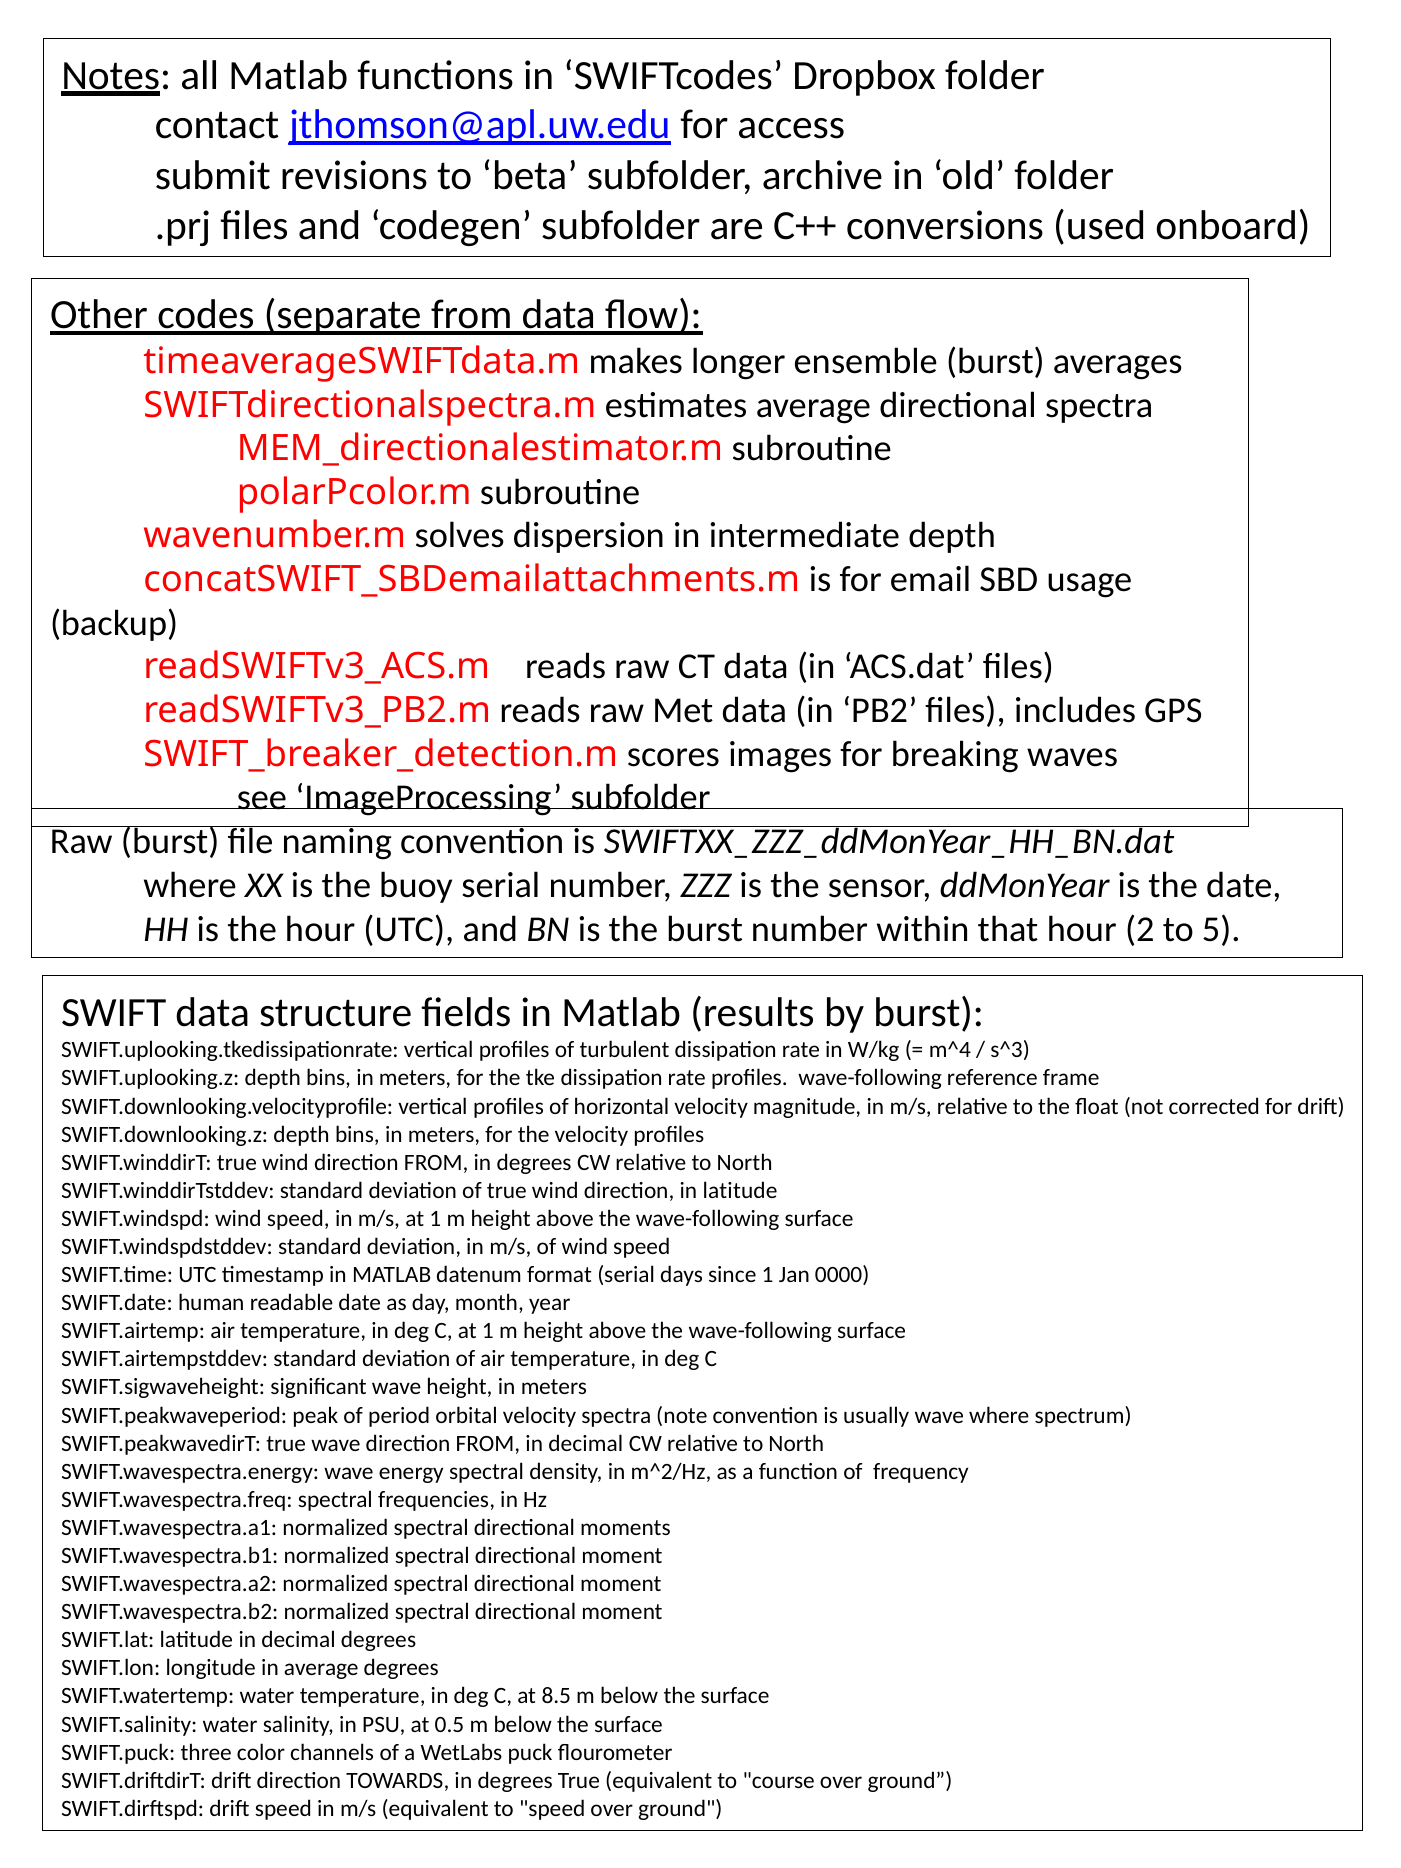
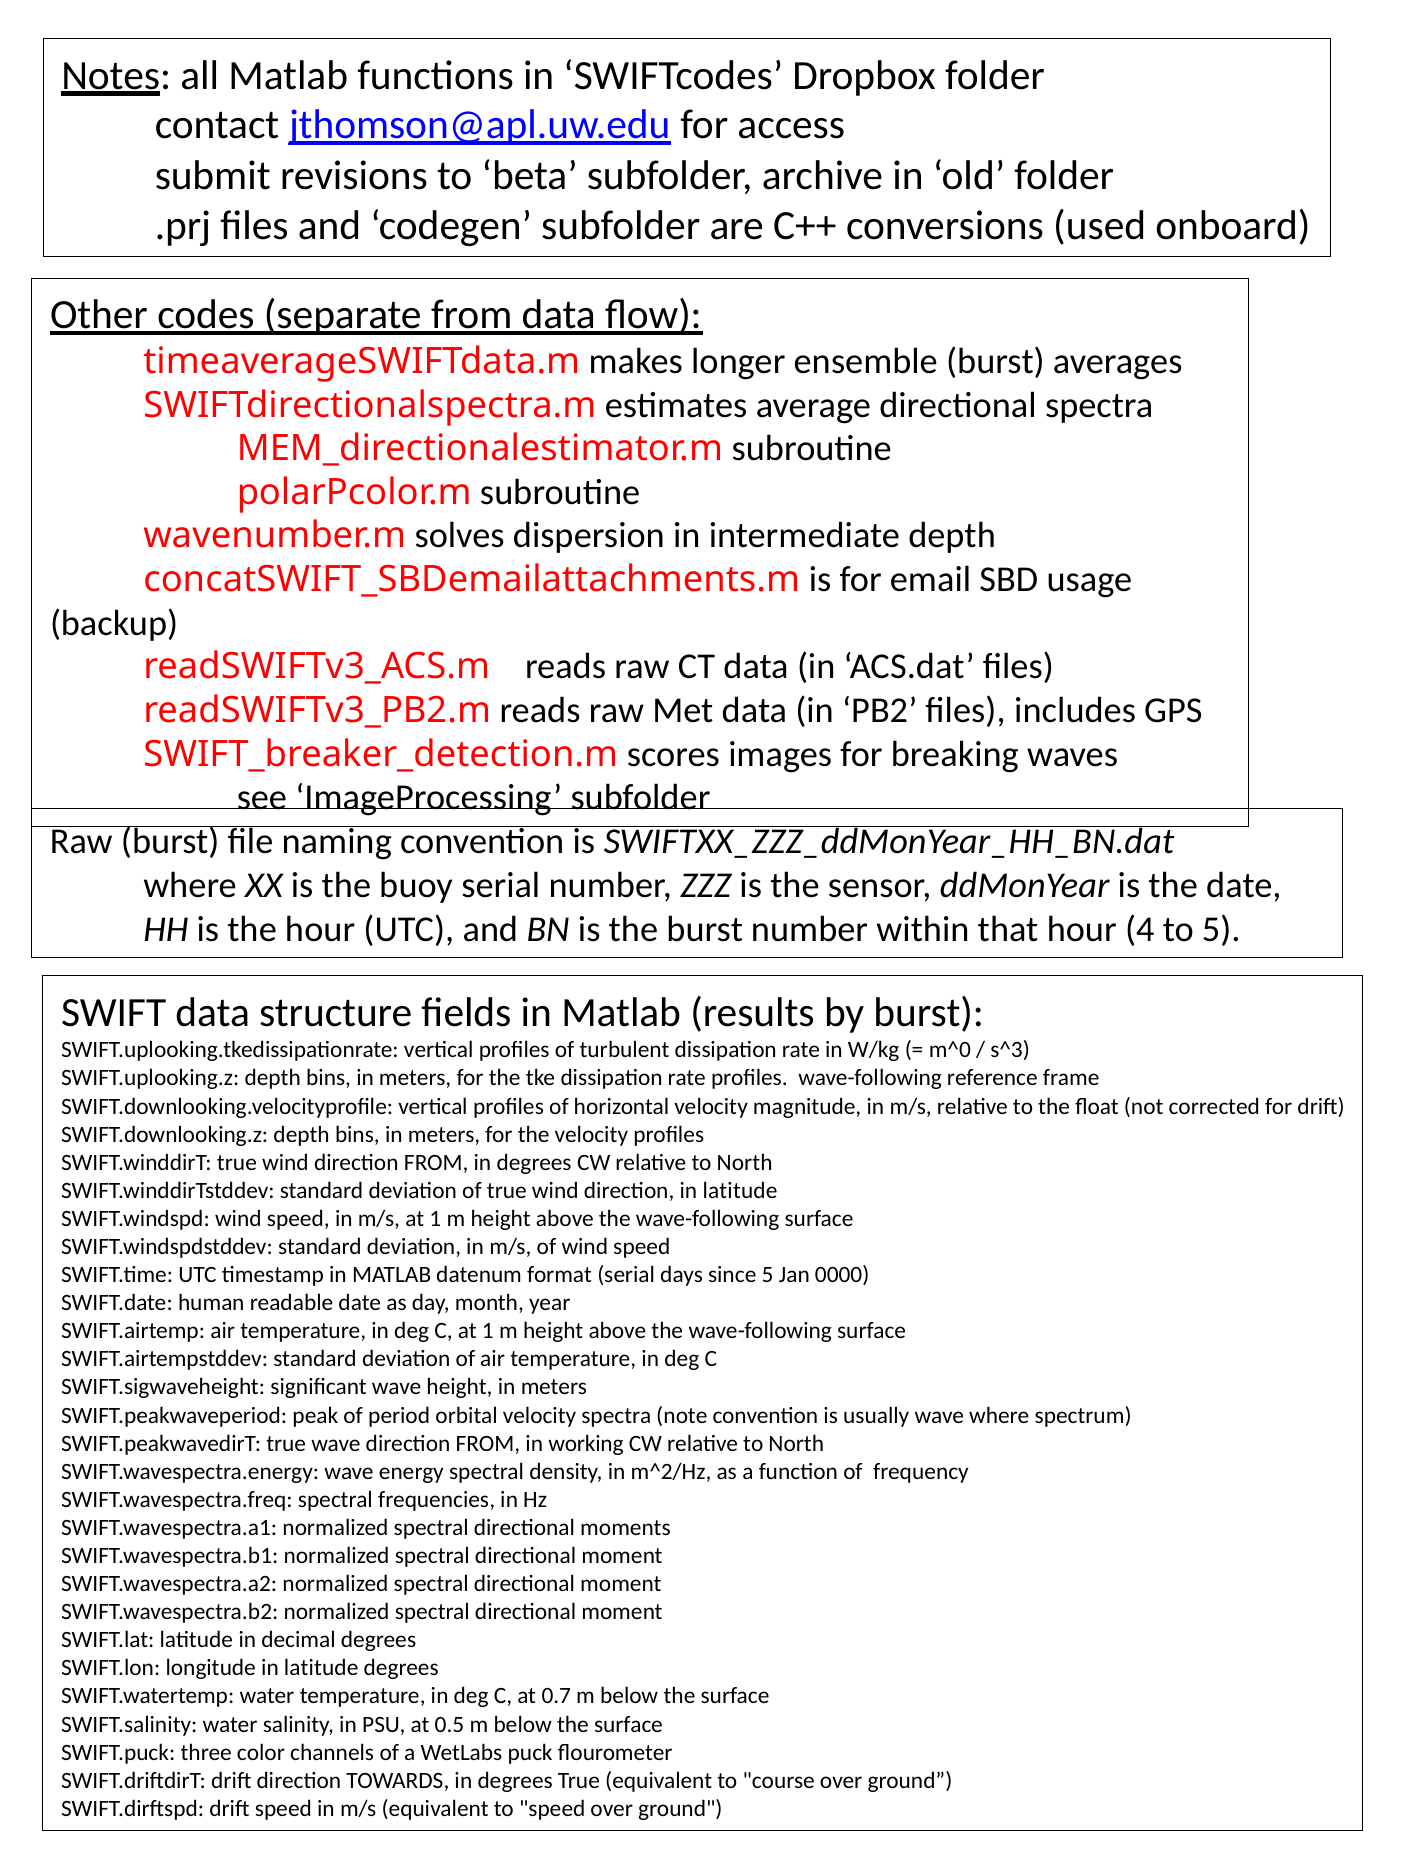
2: 2 -> 4
m^4: m^4 -> m^0
since 1: 1 -> 5
FROM in decimal: decimal -> working
longitude in average: average -> latitude
8.5: 8.5 -> 0.7
